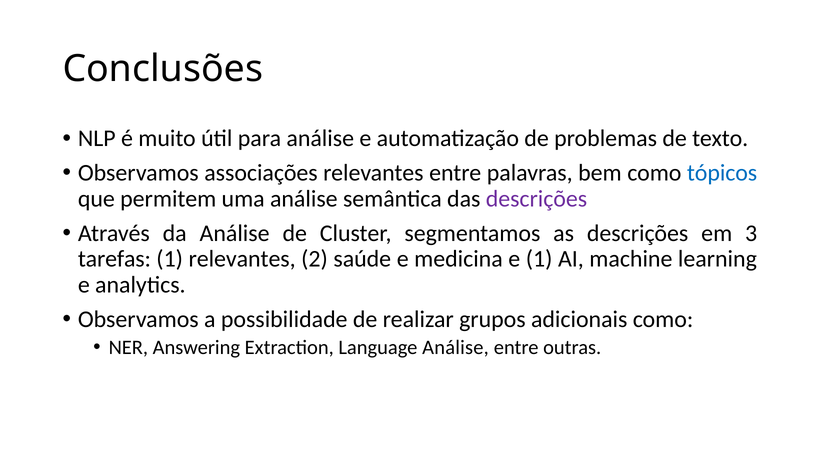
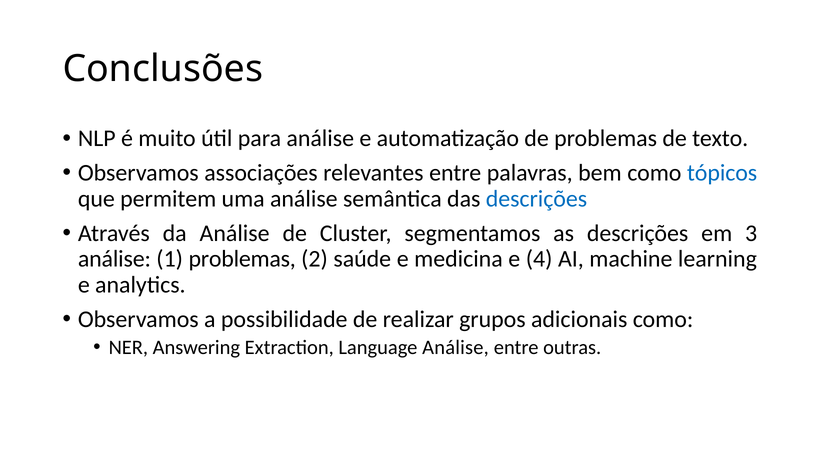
descrições at (536, 199) colour: purple -> blue
tarefas at (114, 259): tarefas -> análise
1 relevantes: relevantes -> problemas
e 1: 1 -> 4
